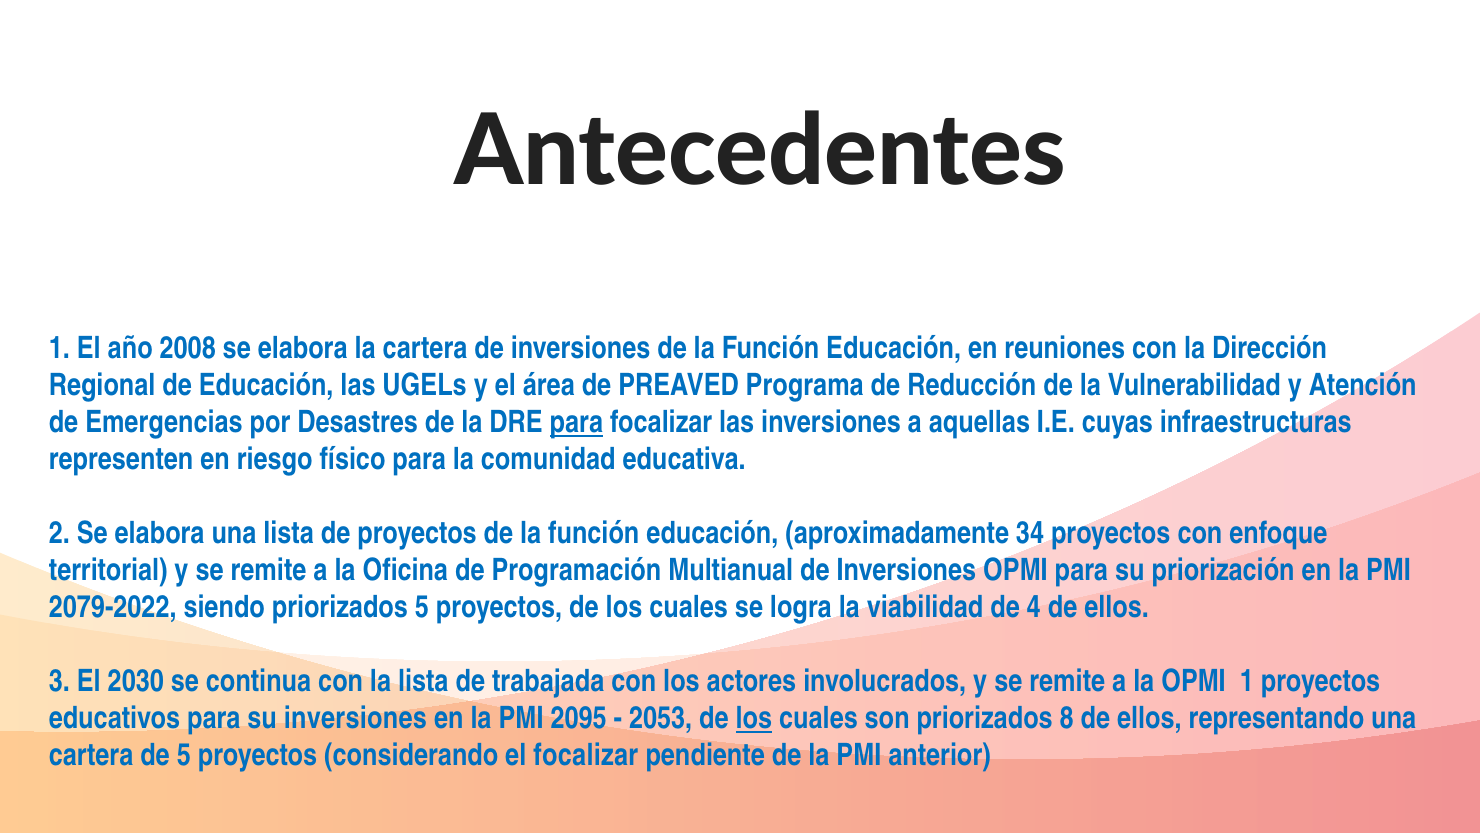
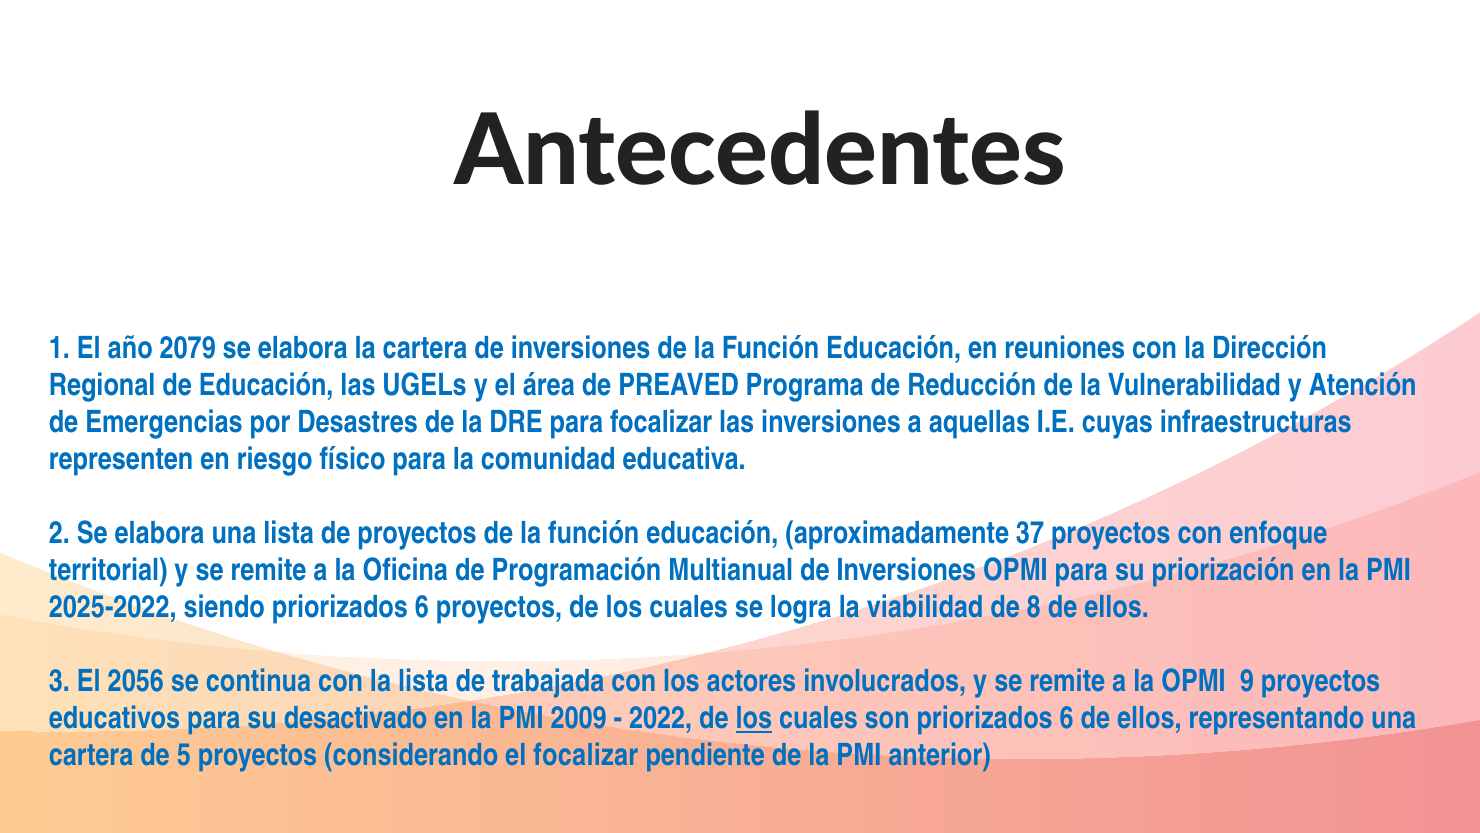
2008: 2008 -> 2079
para at (576, 422) underline: present -> none
34: 34 -> 37
2079-2022: 2079-2022 -> 2025-2022
siendo priorizados 5: 5 -> 6
4: 4 -> 8
2030: 2030 -> 2056
OPMI 1: 1 -> 9
su inversiones: inversiones -> desactivado
2095: 2095 -> 2009
2053: 2053 -> 2022
son priorizados 8: 8 -> 6
